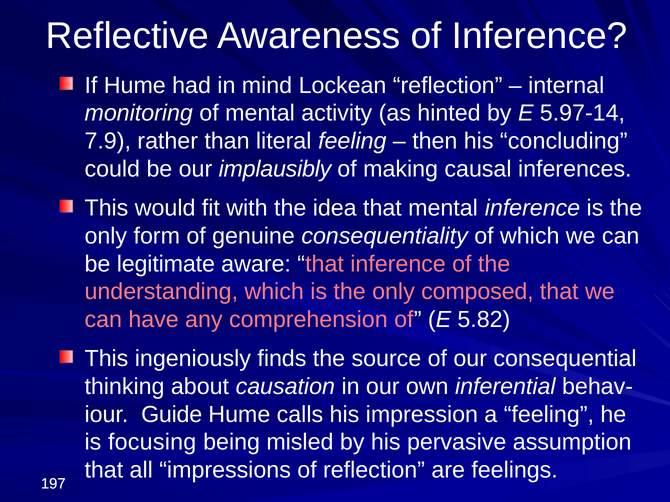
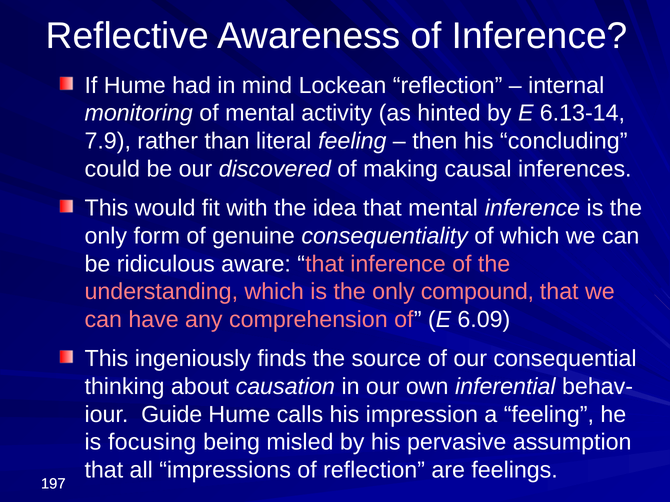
5.97-14: 5.97-14 -> 6.13-14
implausibly: implausibly -> discovered
legitimate: legitimate -> ridiculous
composed: composed -> compound
5.82: 5.82 -> 6.09
